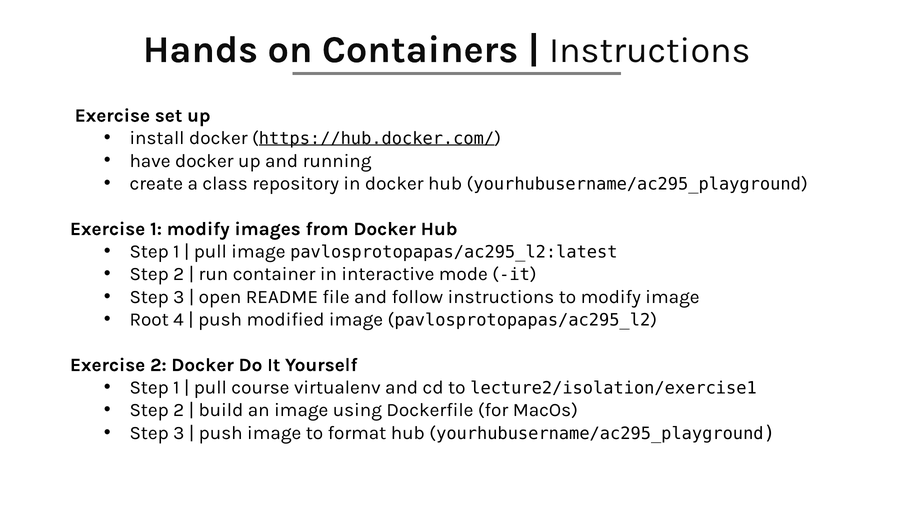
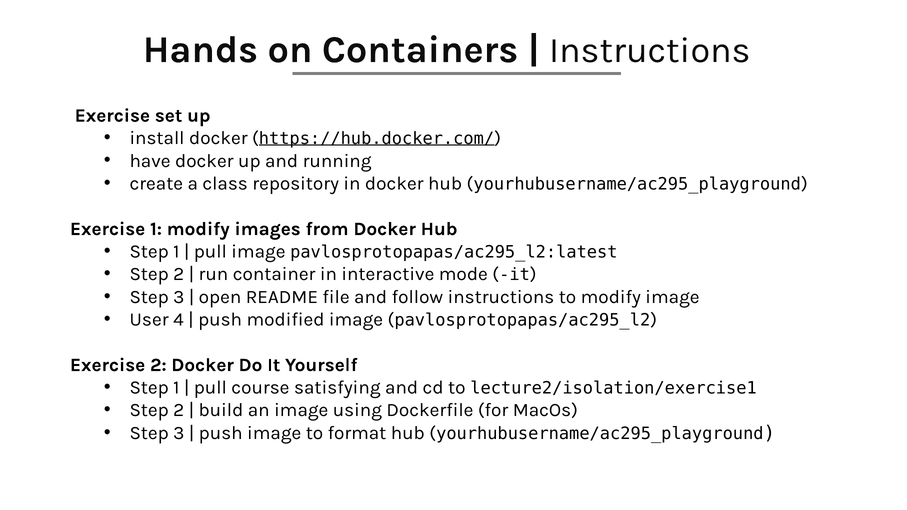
Root: Root -> User
virtualenv: virtualenv -> satisfying
